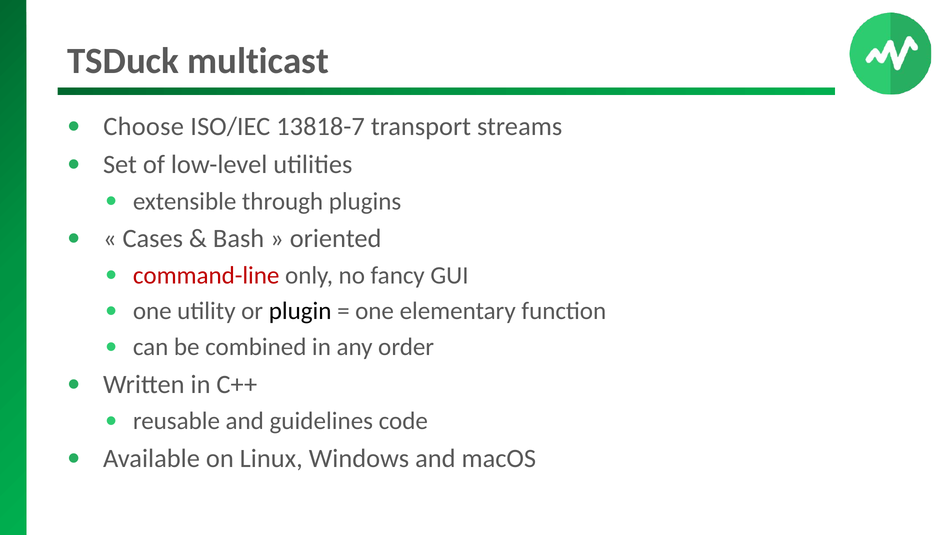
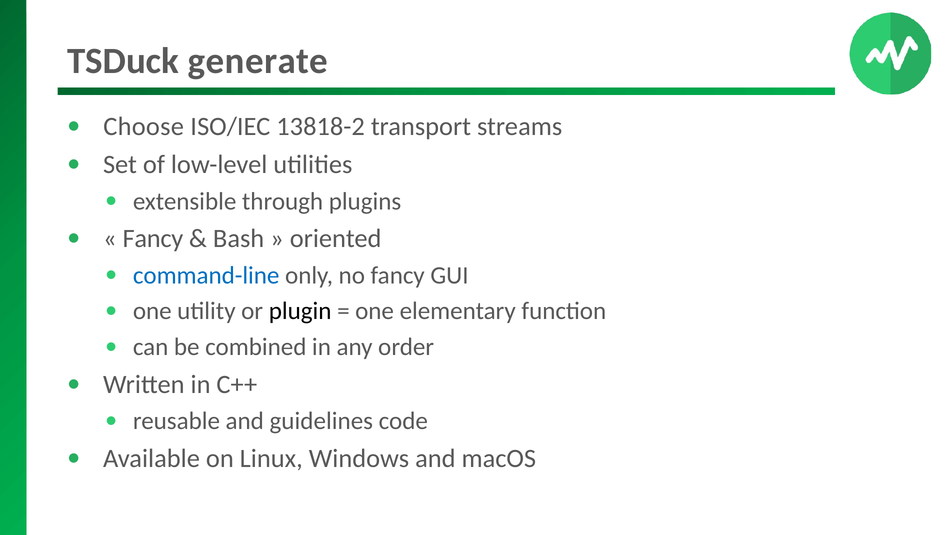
multicast: multicast -> generate
13818-7: 13818-7 -> 13818-2
Cases at (153, 239): Cases -> Fancy
command-line colour: red -> blue
